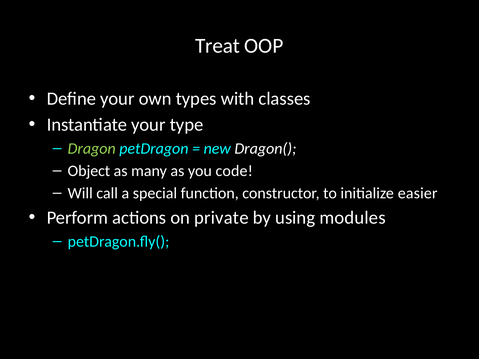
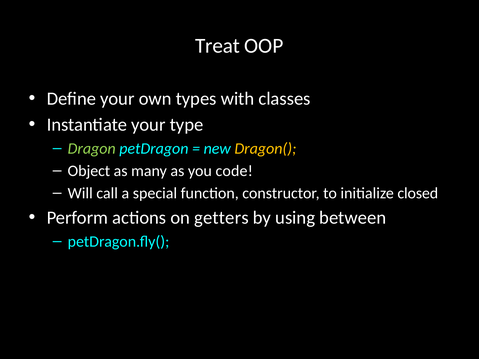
Dragon( colour: white -> yellow
easier: easier -> closed
private: private -> getters
modules: modules -> between
